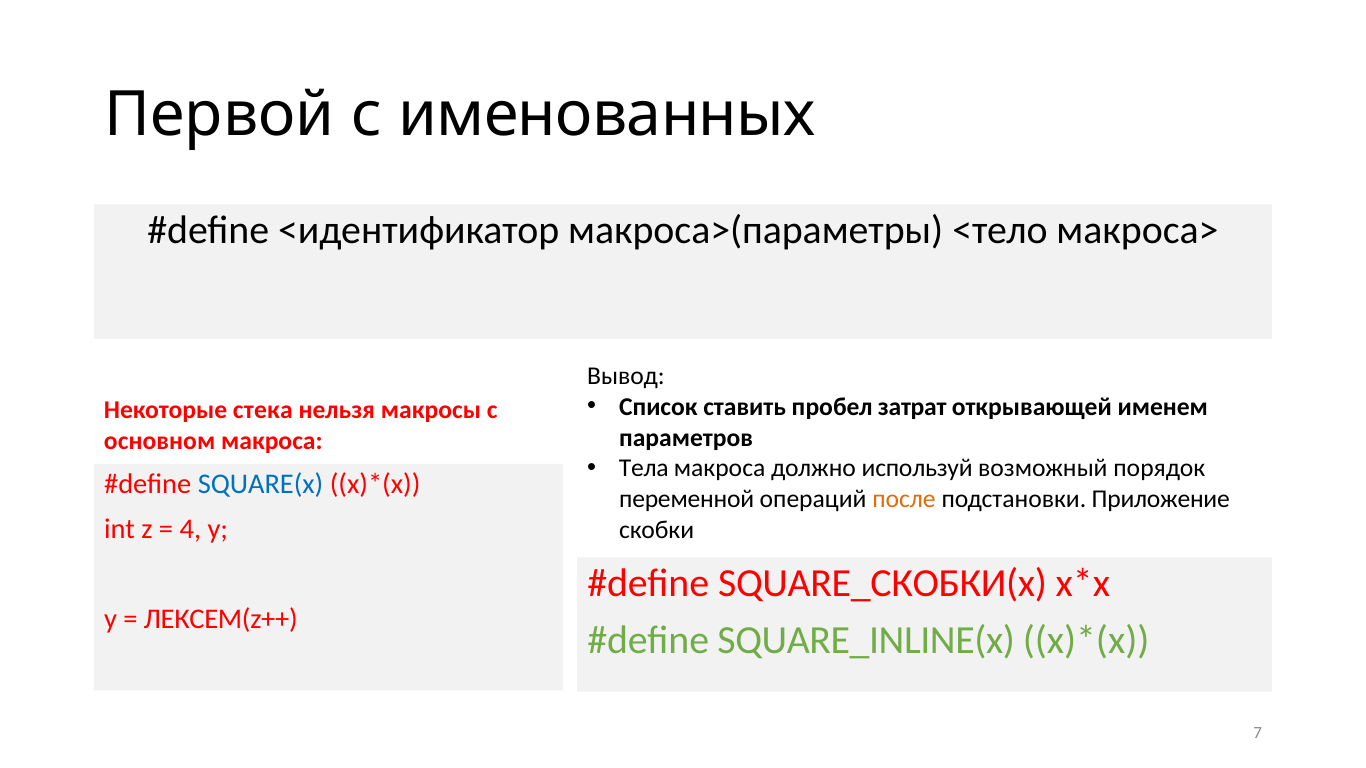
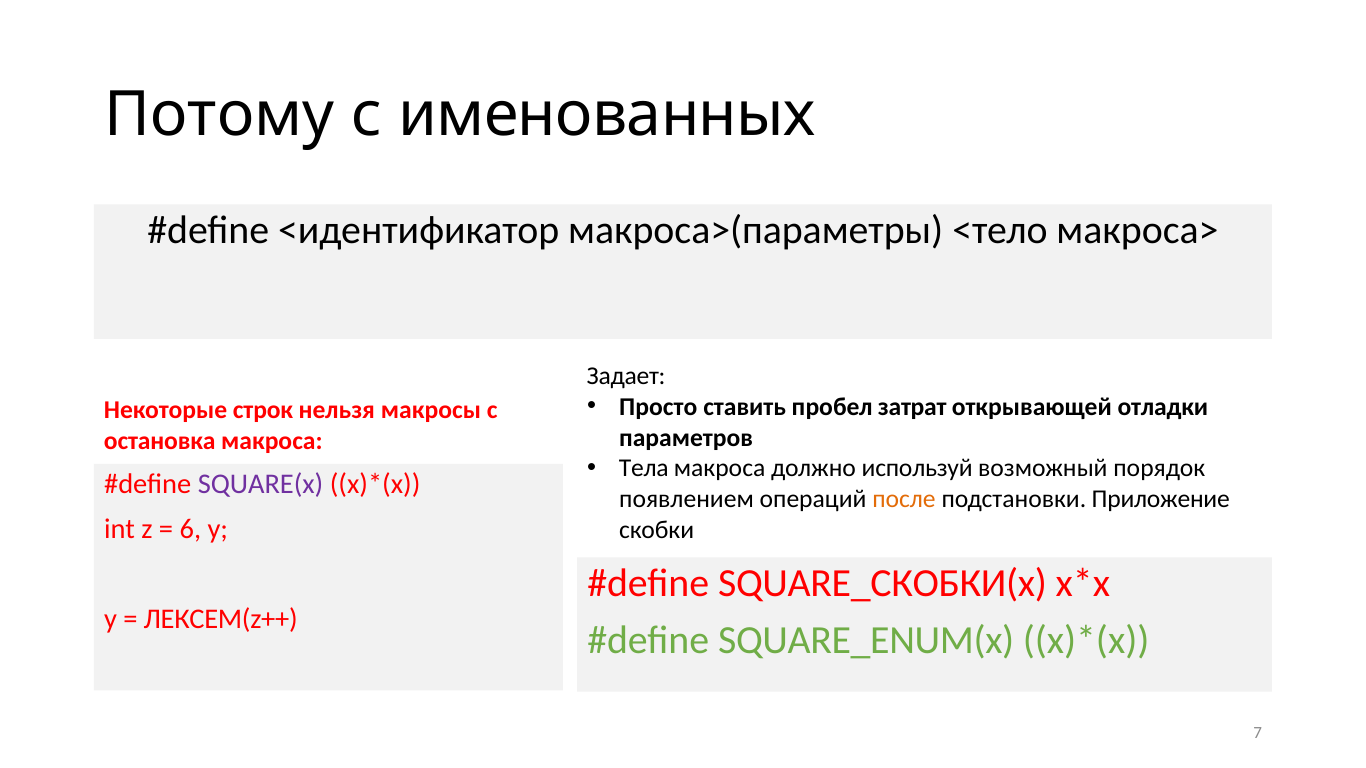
Первой: Первой -> Потому
Вывод: Вывод -> Задает
Список: Список -> Просто
именем: именем -> отладки
стека: стека -> строк
основном: основном -> остановка
SQUARE(x colour: blue -> purple
переменной: переменной -> появлением
4: 4 -> 6
SQUARE_INLINE(x: SQUARE_INLINE(x -> SQUARE_ENUM(x
